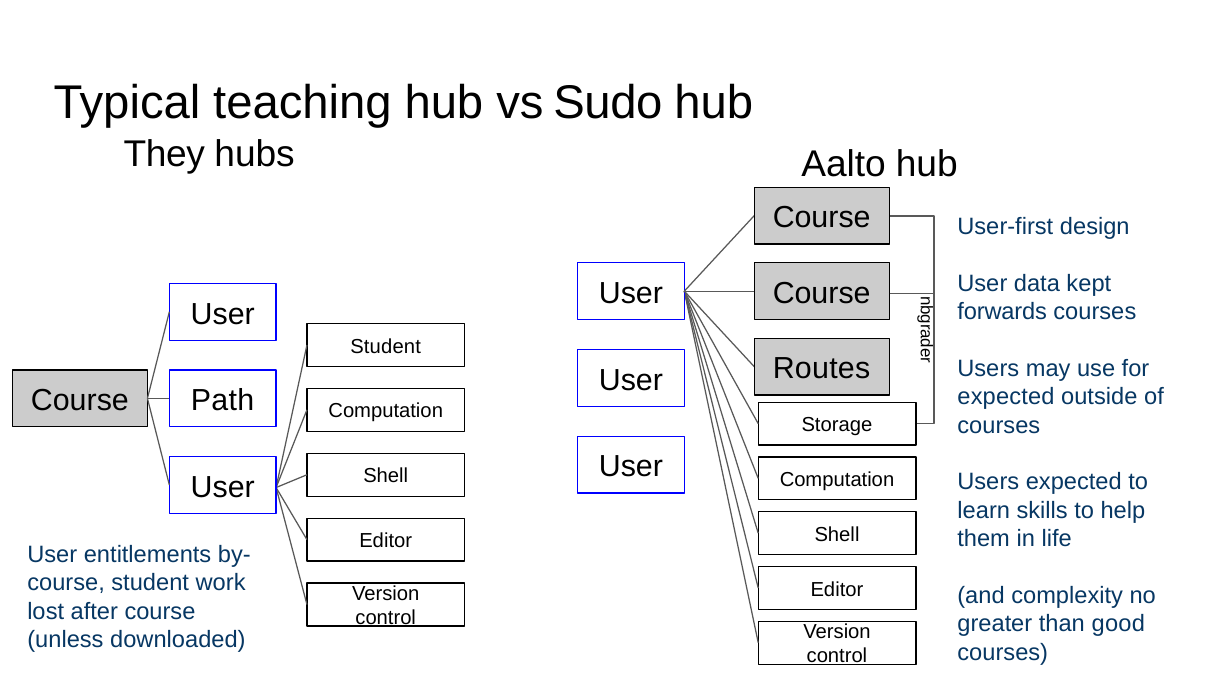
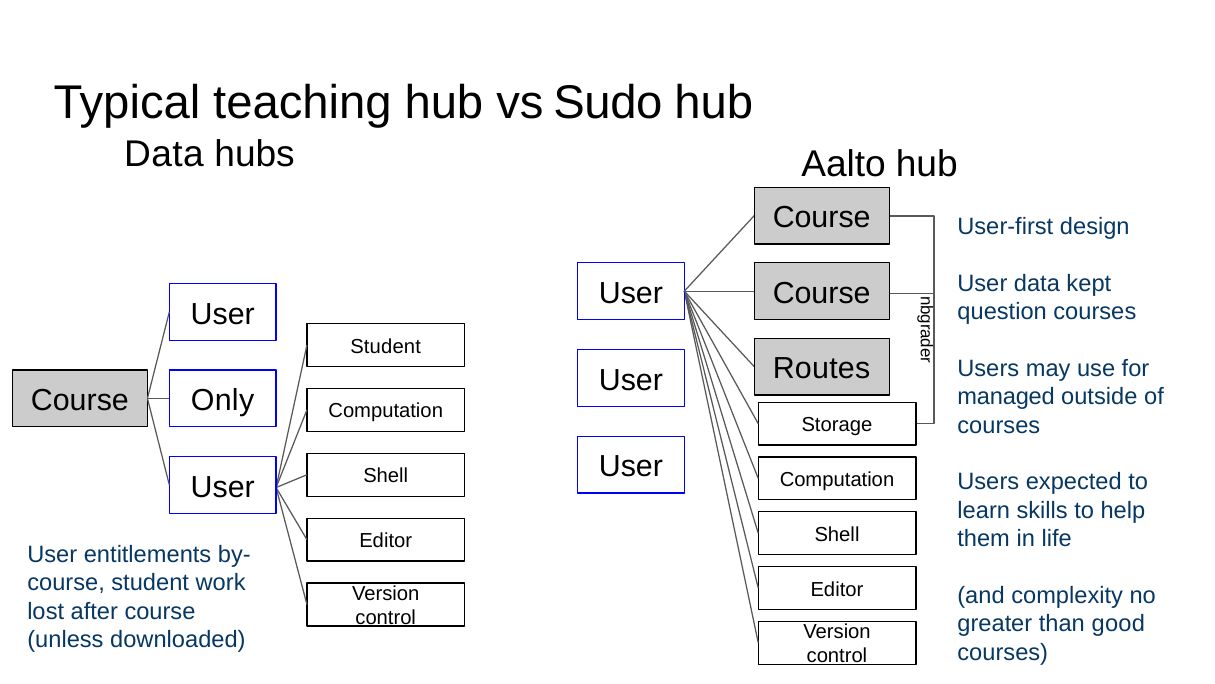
They at (164, 154): They -> Data
forwards: forwards -> question
expected at (1006, 397): expected -> managed
Path: Path -> Only
